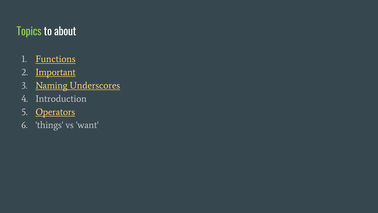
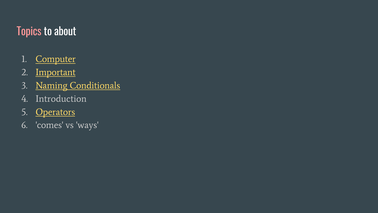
Topics colour: light green -> pink
Functions: Functions -> Computer
Underscores: Underscores -> Conditionals
things: things -> comes
want: want -> ways
